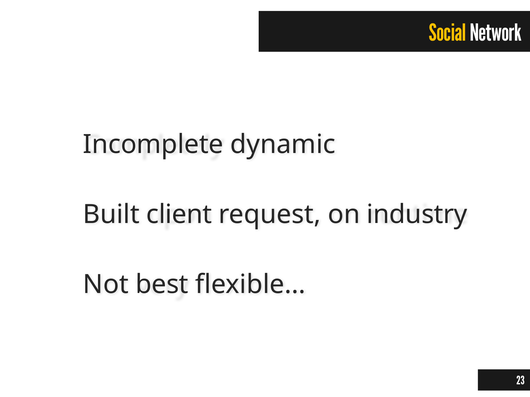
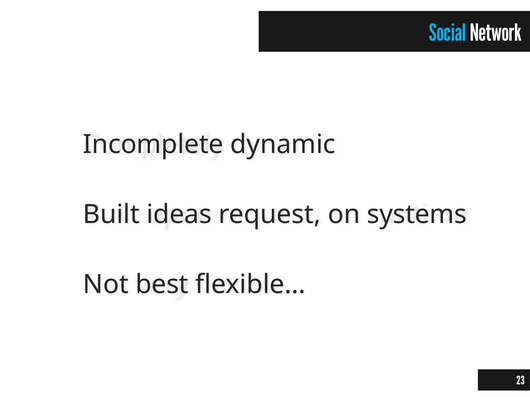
Social colour: yellow -> light blue
client: client -> ideas
industry: industry -> systems
